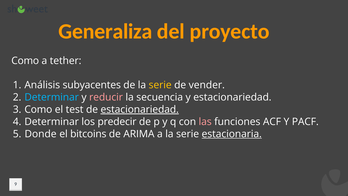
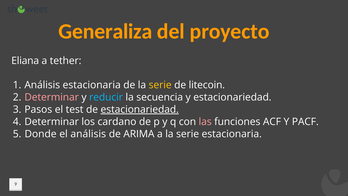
Como at (25, 61): Como -> Eliana
Análisis subyacentes: subyacentes -> estacionaria
vender: vender -> litecoin
Determinar at (52, 97) colour: light blue -> pink
reducir colour: pink -> light blue
Como at (38, 109): Como -> Pasos
predecir: predecir -> cardano
el bitcoins: bitcoins -> análisis
estacionaria at (232, 134) underline: present -> none
